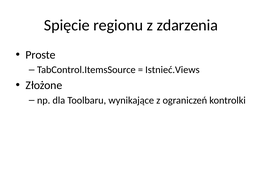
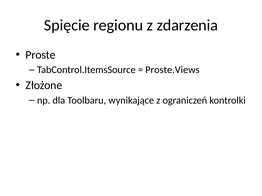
Istnieć.Views: Istnieć.Views -> Proste.Views
